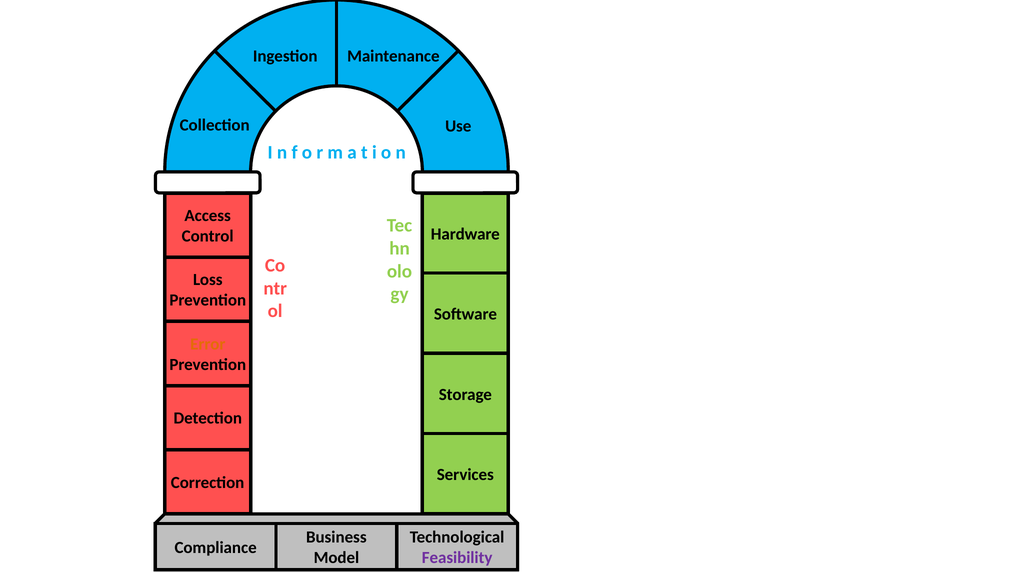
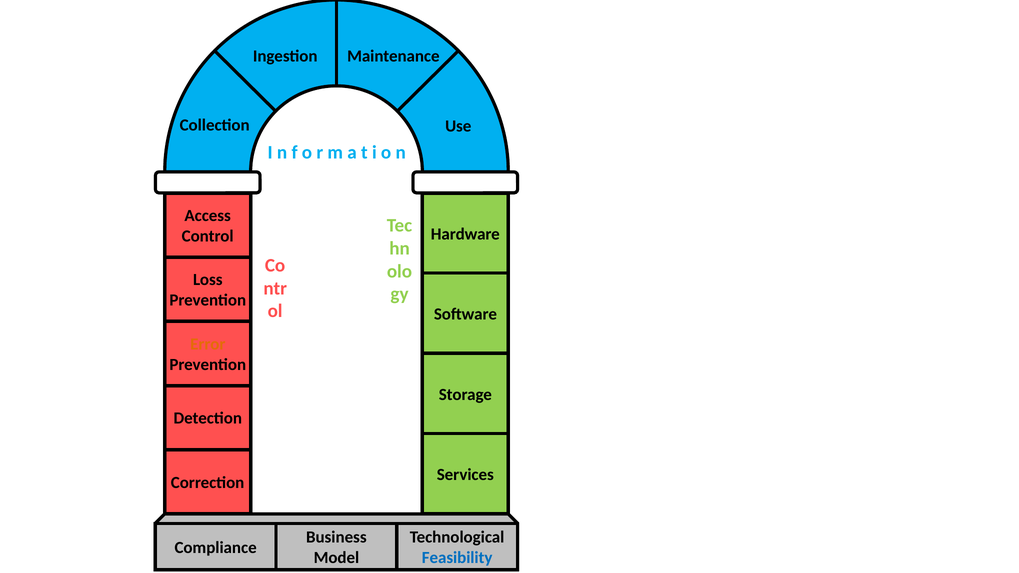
Feasibility colour: purple -> blue
